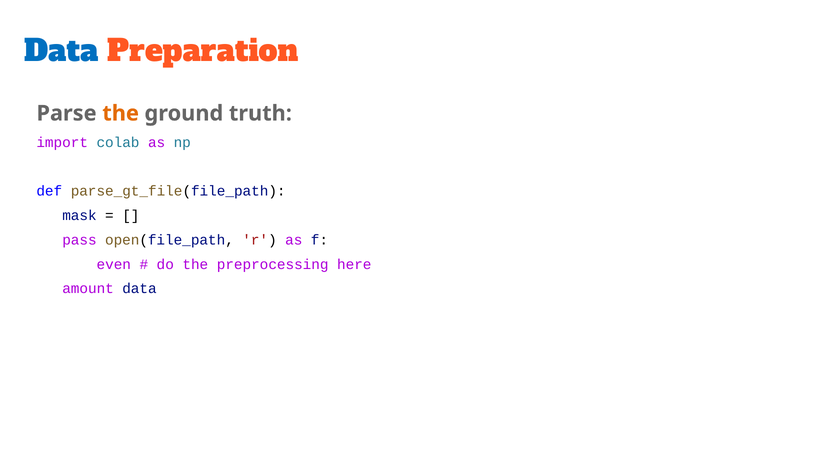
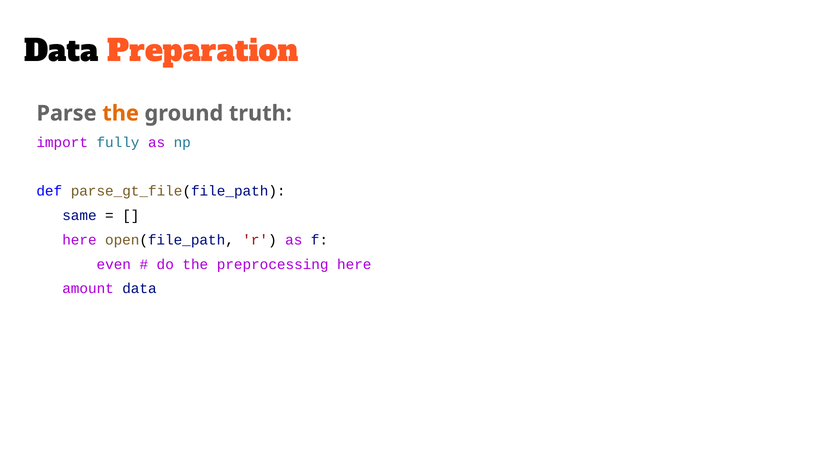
Data at (61, 51) colour: blue -> black
colab: colab -> fully
mask: mask -> same
pass at (79, 240): pass -> here
